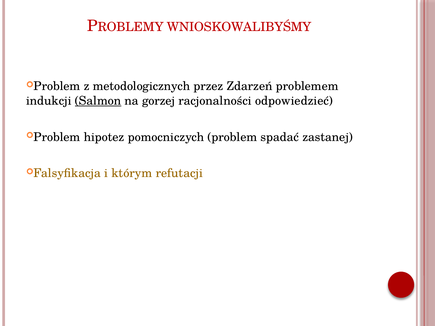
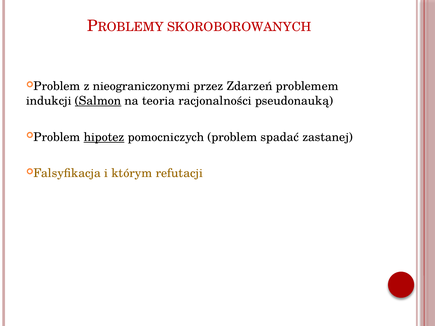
WNIOSKOWALIBYŚMY: WNIOSKOWALIBYŚMY -> SKOROBOROWANYCH
metodologicznych: metodologicznych -> nieograniczonymi
gorzej: gorzej -> teoria
odpowiedzieć: odpowiedzieć -> pseudonauką
hipotez underline: none -> present
